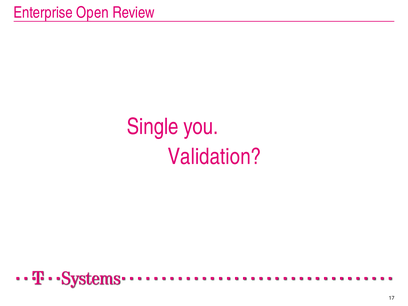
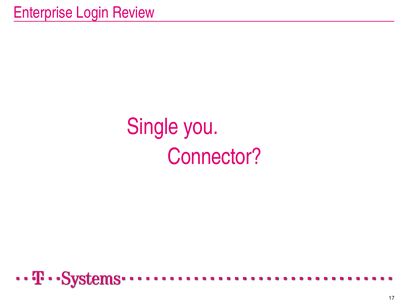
Open: Open -> Login
Validation: Validation -> Connector
